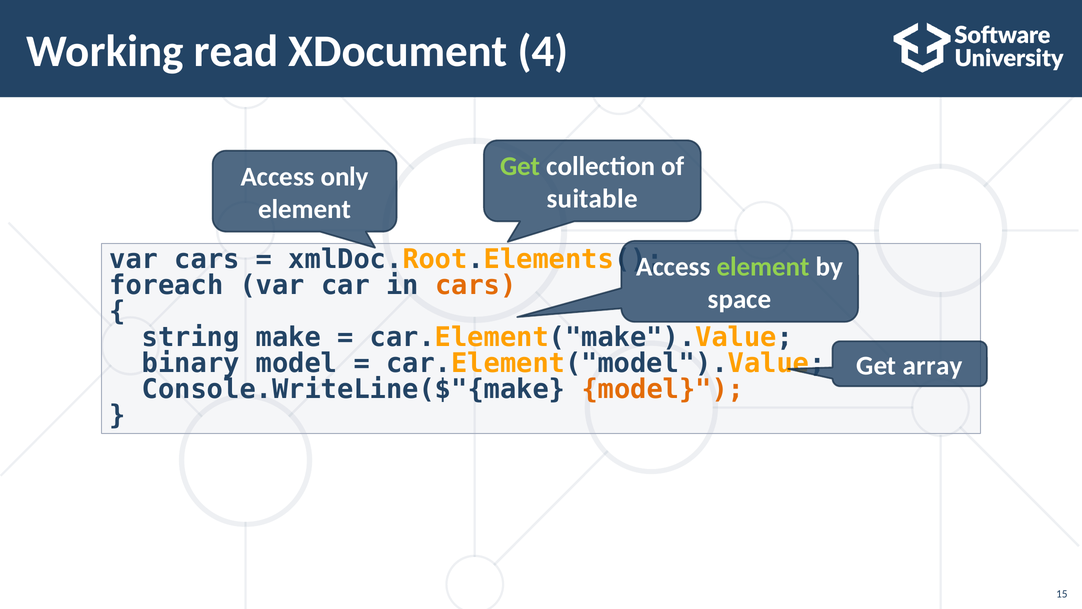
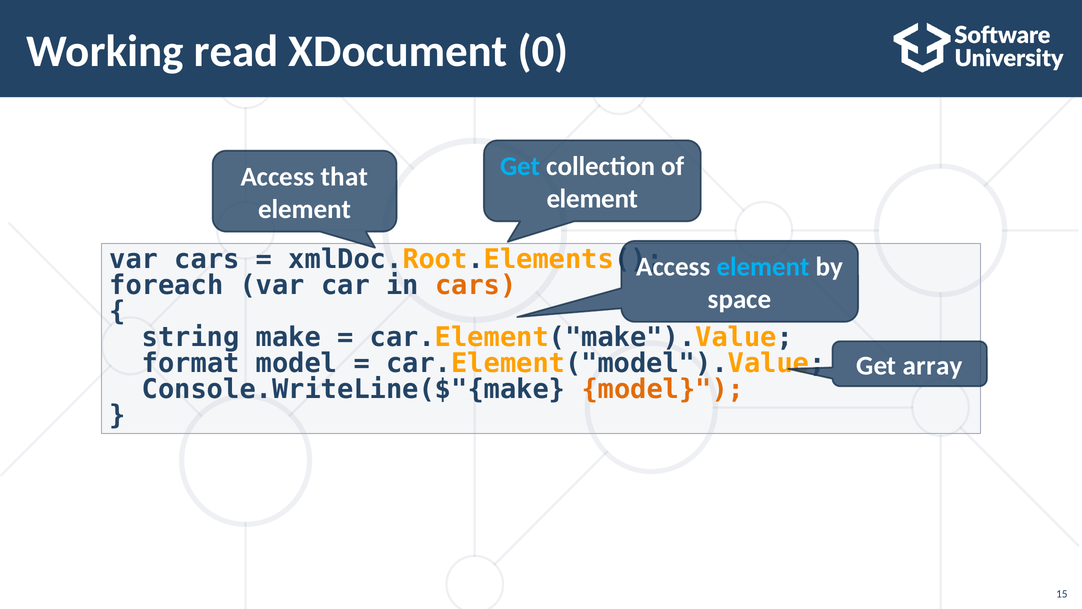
4: 4 -> 0
Get at (520, 166) colour: light green -> light blue
only: only -> that
suitable at (592, 199): suitable -> element
element at (763, 267) colour: light green -> light blue
binary: binary -> format
